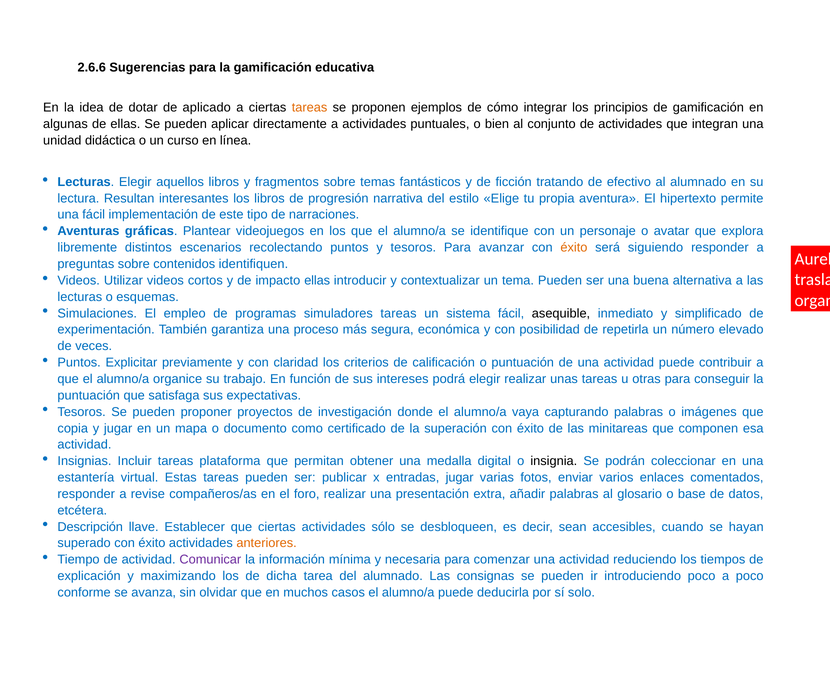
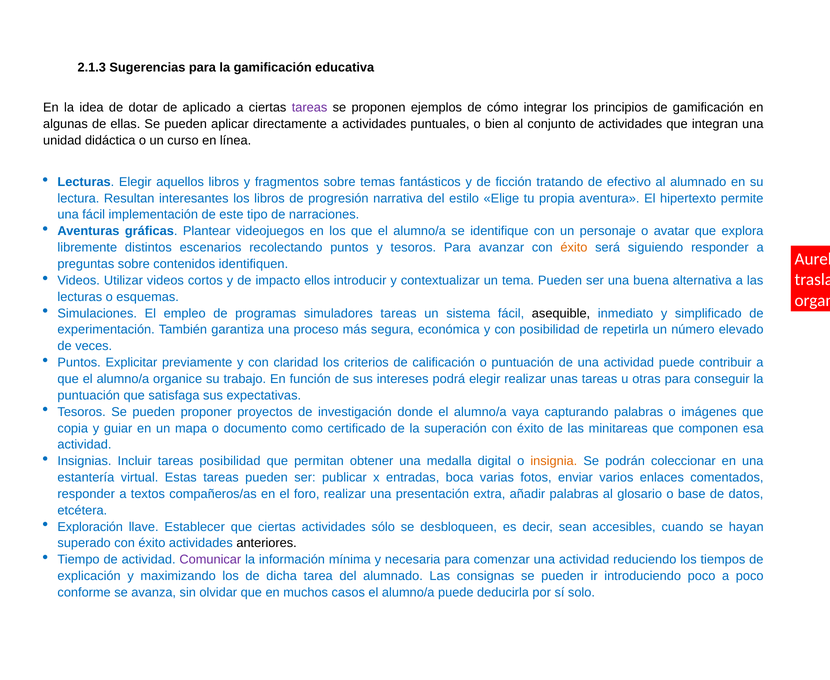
2.6.6: 2.6.6 -> 2.1.3
tareas at (310, 108) colour: orange -> purple
impacto ellas: ellas -> ellos
y jugar: jugar -> guiar
tareas plataforma: plataforma -> posibilidad
insignia colour: black -> orange
entradas jugar: jugar -> boca
revise: revise -> textos
Descripción: Descripción -> Exploración
anteriores colour: orange -> black
